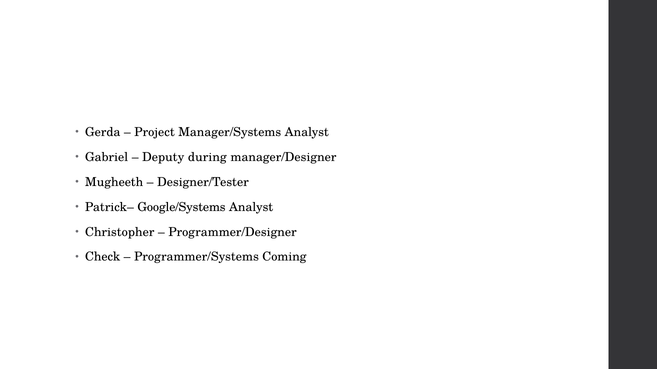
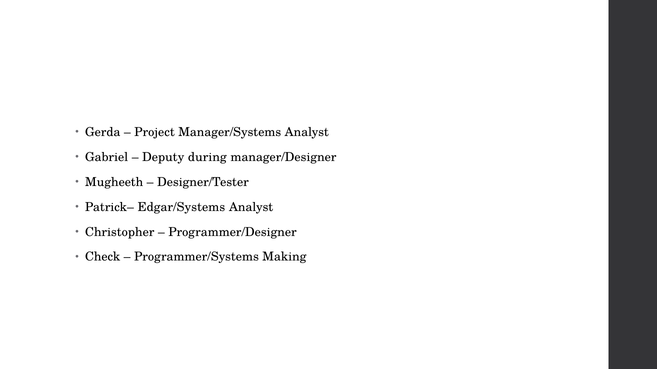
Google/Systems: Google/Systems -> Edgar/Systems
Coming: Coming -> Making
